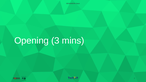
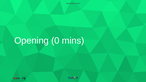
3: 3 -> 0
